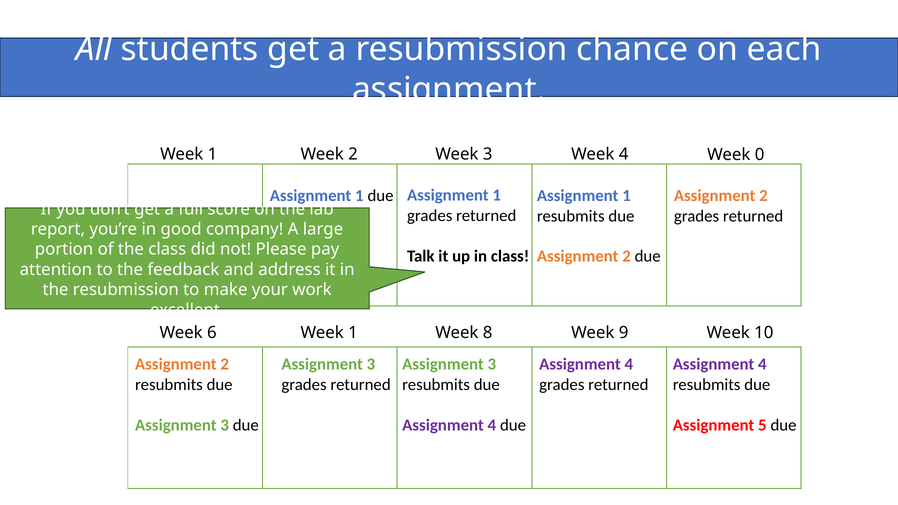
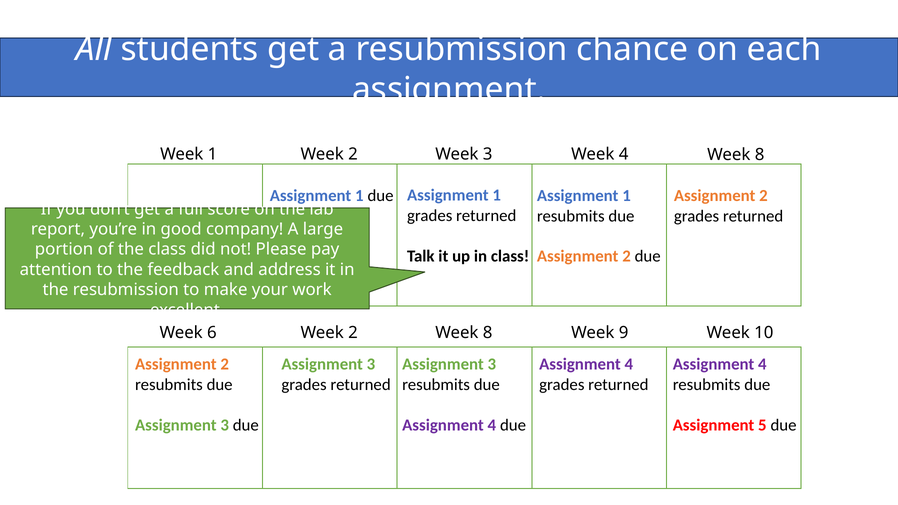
4 Week 0: 0 -> 8
6 Week 1: 1 -> 2
